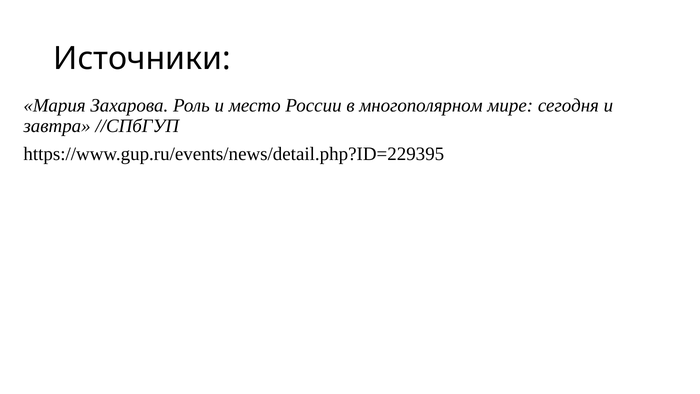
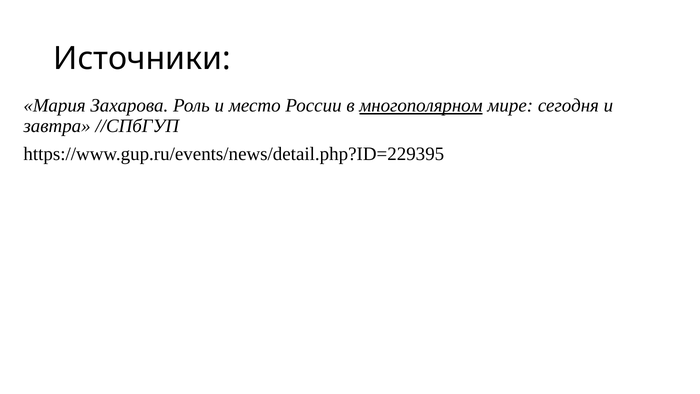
многополярном underline: none -> present
